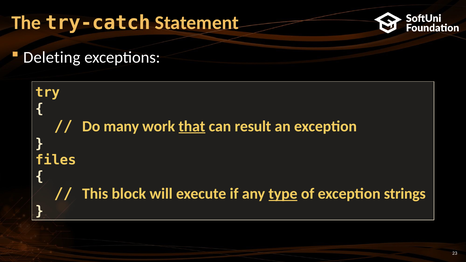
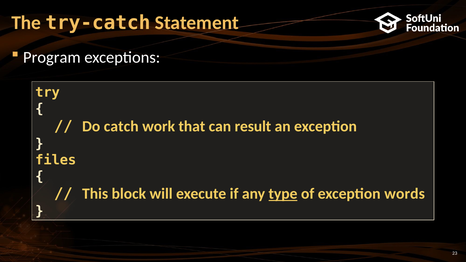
Deleting: Deleting -> Program
many: many -> catch
that underline: present -> none
strings: strings -> words
